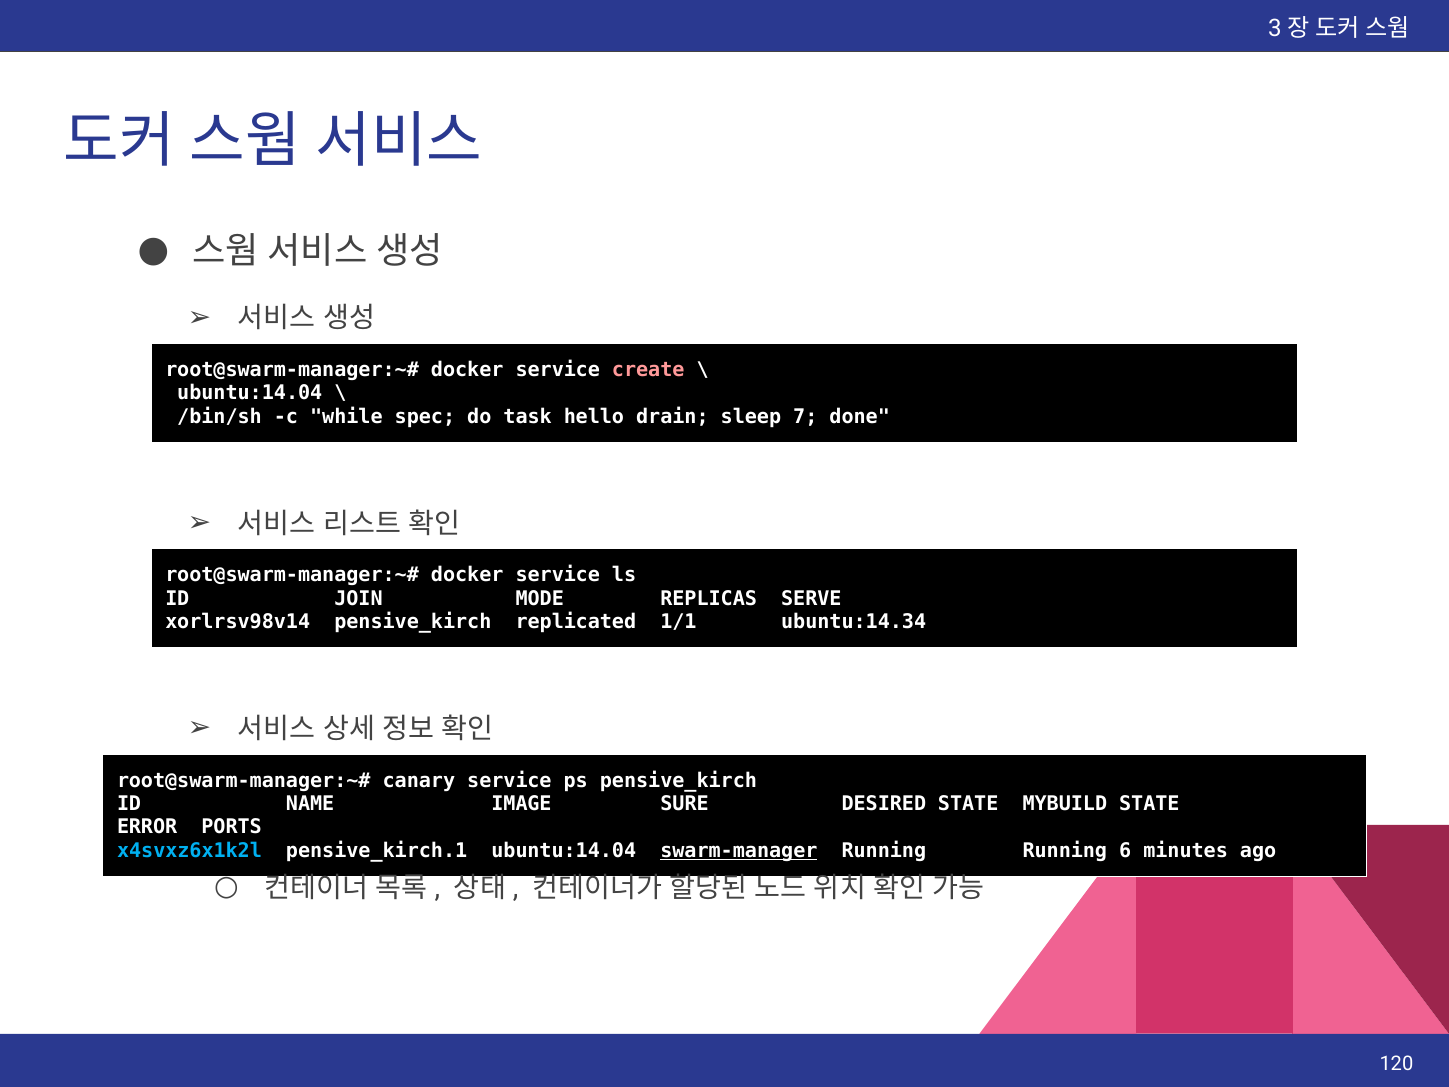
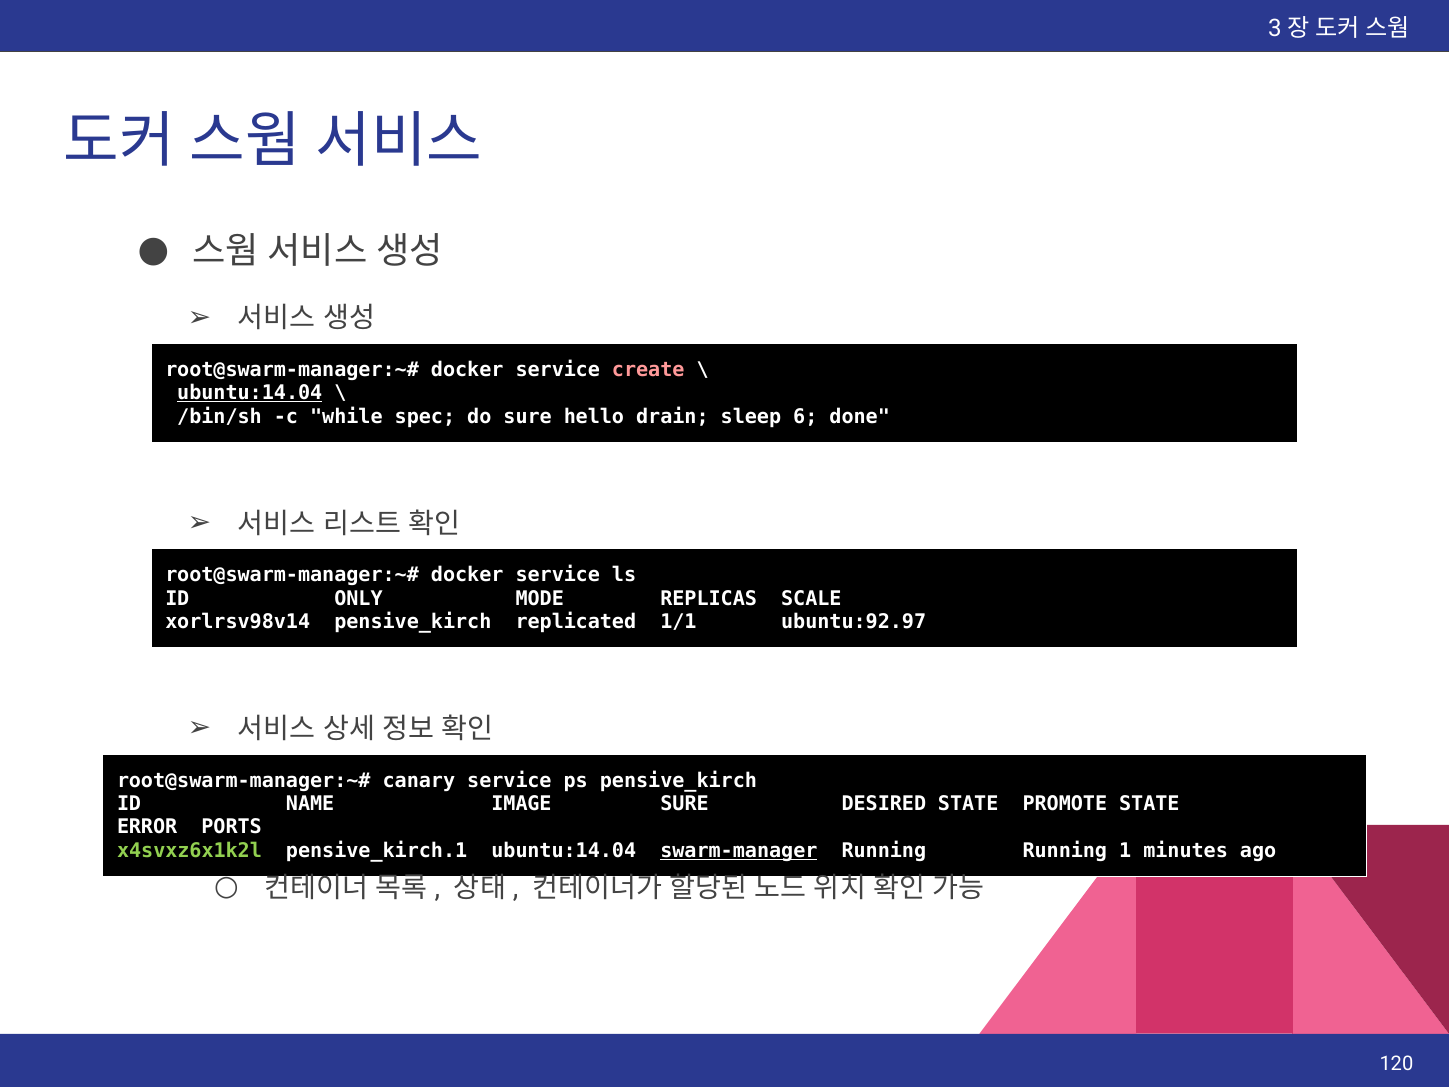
ubuntu:14.04 at (250, 393) underline: none -> present
do task: task -> sure
7: 7 -> 6
JOIN: JOIN -> ONLY
SERVE: SERVE -> SCALE
ubuntu:14.34: ubuntu:14.34 -> ubuntu:92.97
MYBUILD: MYBUILD -> PROMOTE
x4svxz6x1k2l colour: light blue -> light green
6: 6 -> 1
